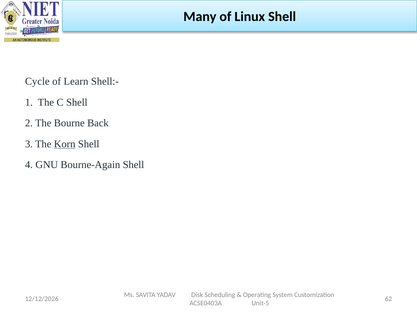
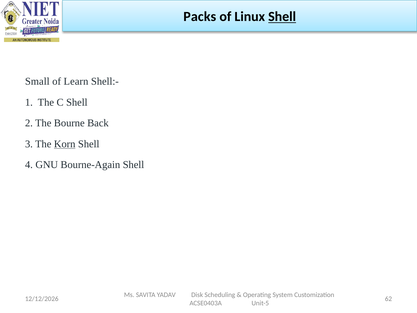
Many: Many -> Packs
Shell at (282, 17) underline: none -> present
Cycle: Cycle -> Small
